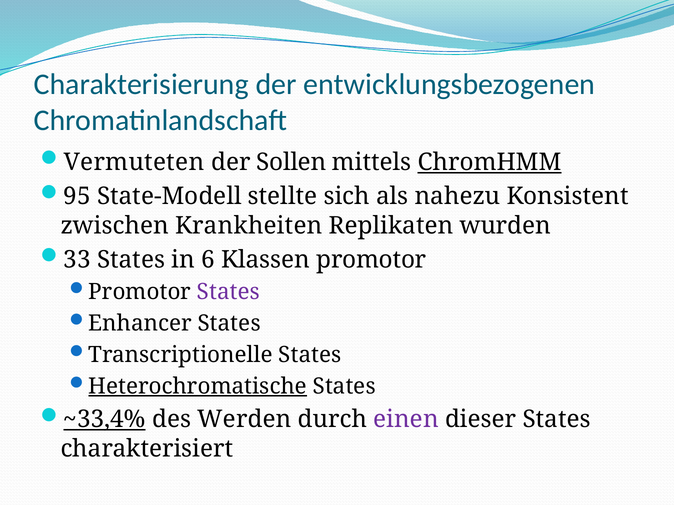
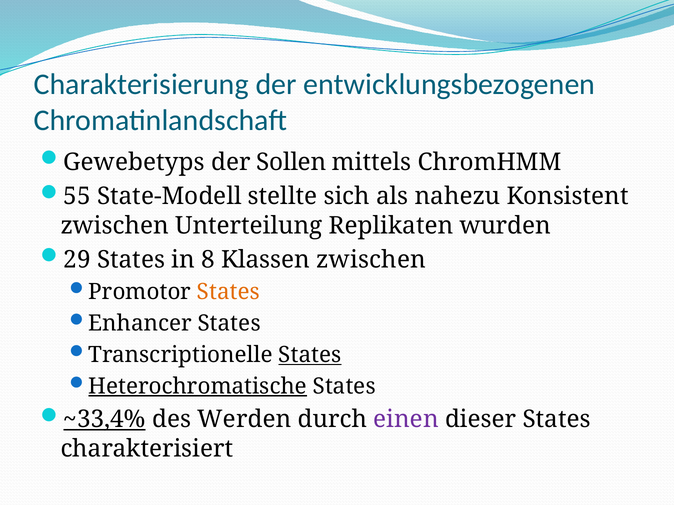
Vermuteten: Vermuteten -> Gewebetyps
ChromHMM underline: present -> none
95: 95 -> 55
Krankheiten: Krankheiten -> Unterteilung
33: 33 -> 29
6: 6 -> 8
Klassen promotor: promotor -> zwischen
States at (228, 292) colour: purple -> orange
States at (310, 355) underline: none -> present
